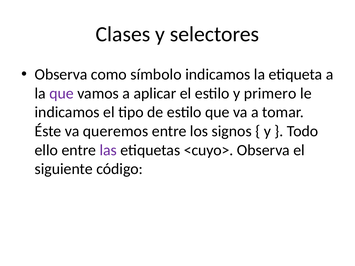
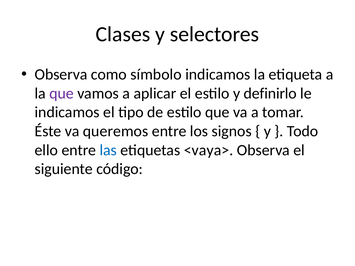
primero: primero -> definirlo
las colour: purple -> blue
<cuyo>: <cuyo> -> <vaya>
